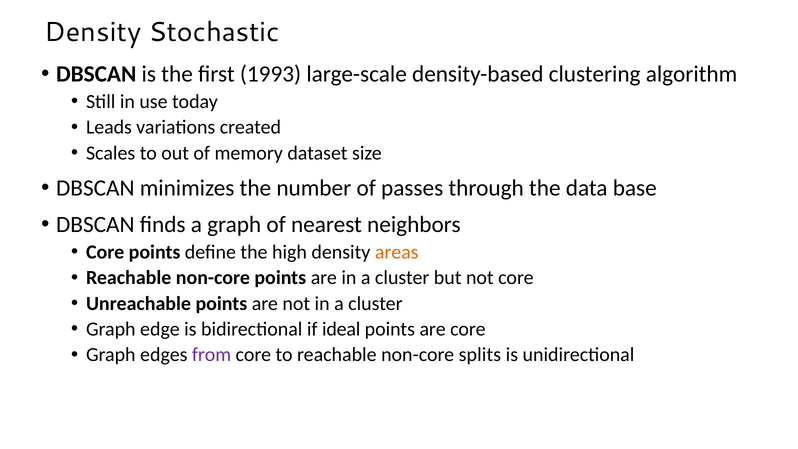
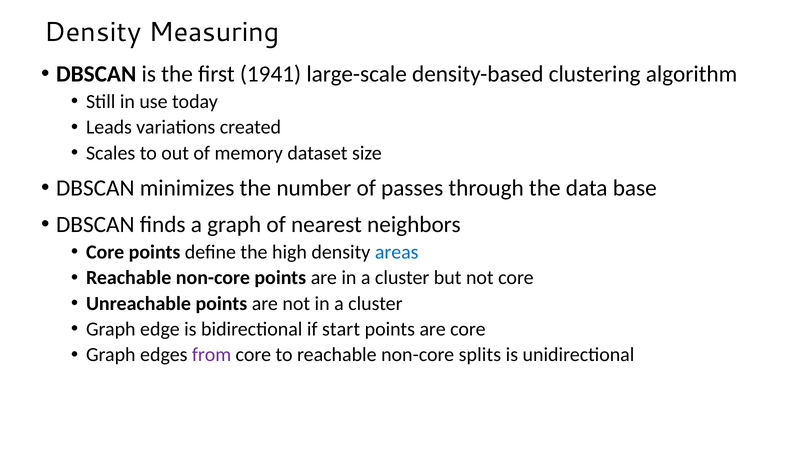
Stochastic: Stochastic -> Measuring
1993: 1993 -> 1941
areas colour: orange -> blue
ideal: ideal -> start
